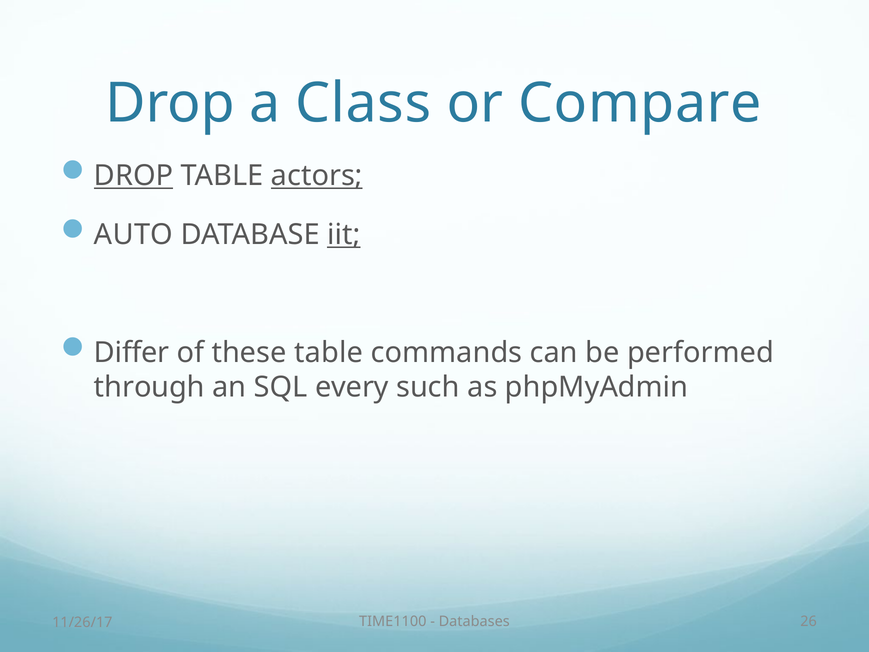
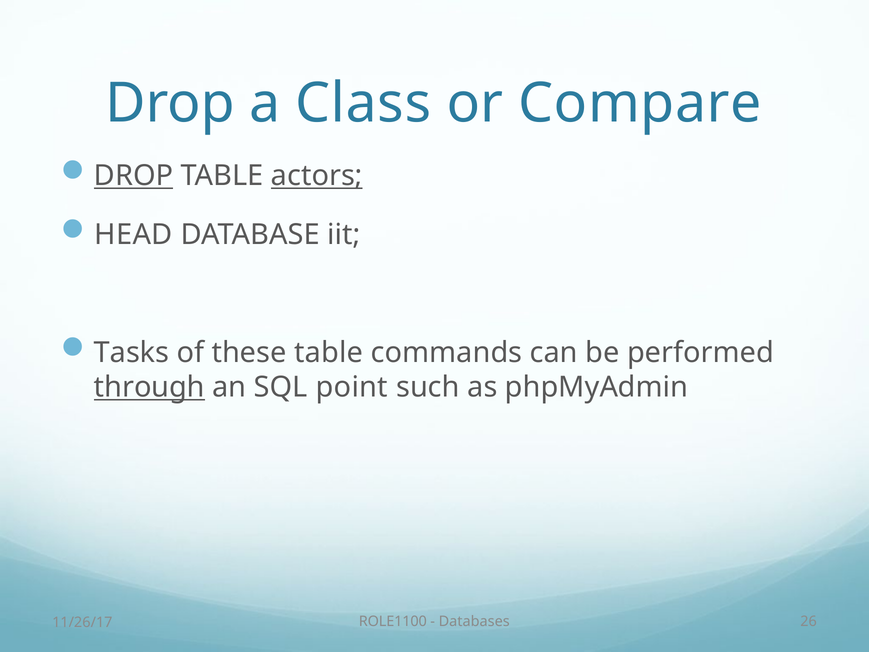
AUTO: AUTO -> HEAD
iit underline: present -> none
Differ: Differ -> Tasks
through underline: none -> present
every: every -> point
TIME1100: TIME1100 -> ROLE1100
